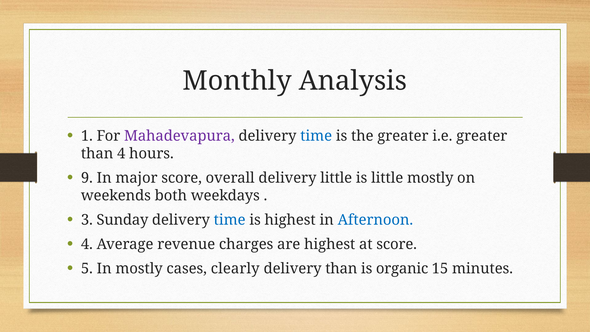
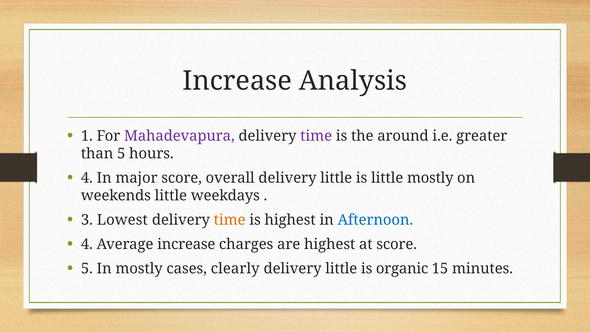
Monthly at (237, 81): Monthly -> Increase
time at (316, 136) colour: blue -> purple
the greater: greater -> around
than 4: 4 -> 5
9 at (87, 178): 9 -> 4
weekends both: both -> little
Sunday: Sunday -> Lowest
time at (230, 220) colour: blue -> orange
Average revenue: revenue -> increase
than at (341, 269): than -> little
